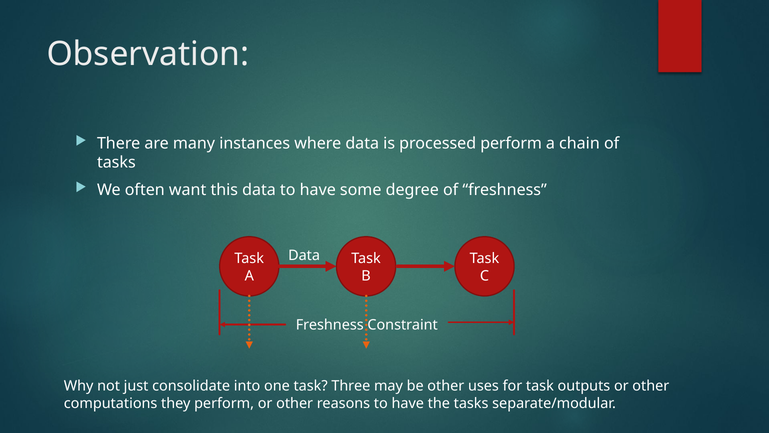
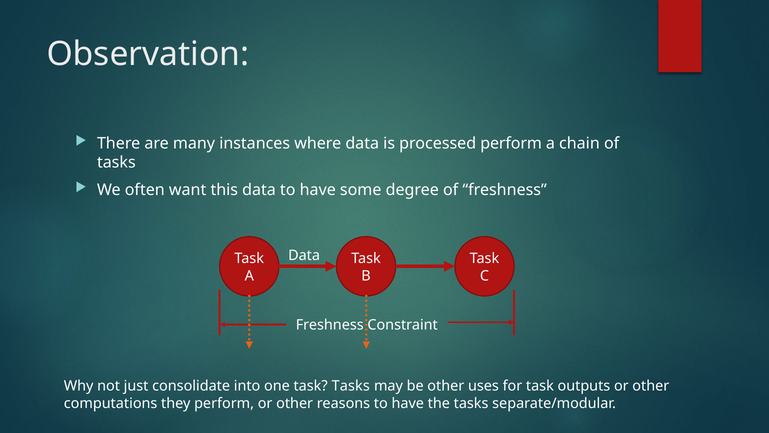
task Three: Three -> Tasks
